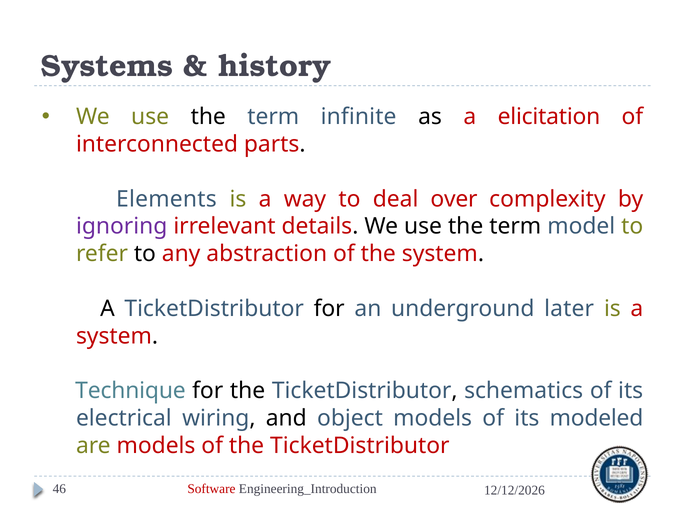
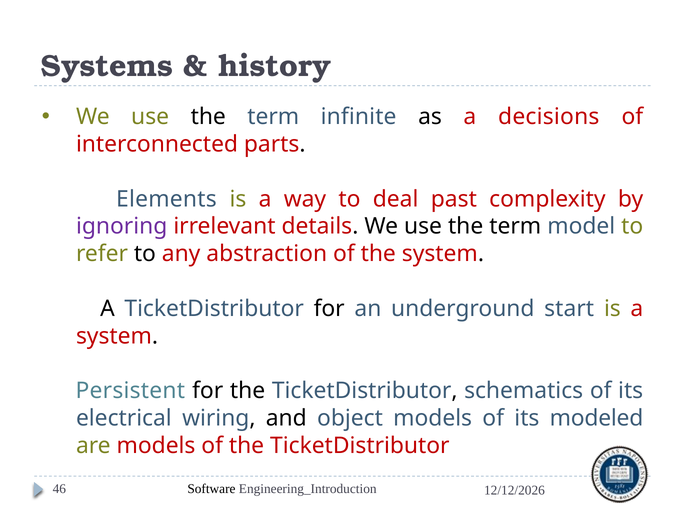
elicitation: elicitation -> decisions
over: over -> past
later: later -> start
Technique: Technique -> Persistent
Software colour: red -> black
